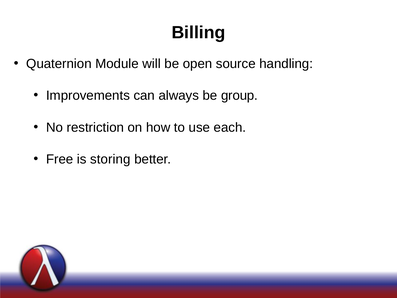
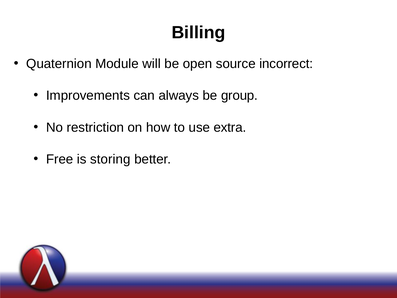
handling: handling -> incorrect
each: each -> extra
